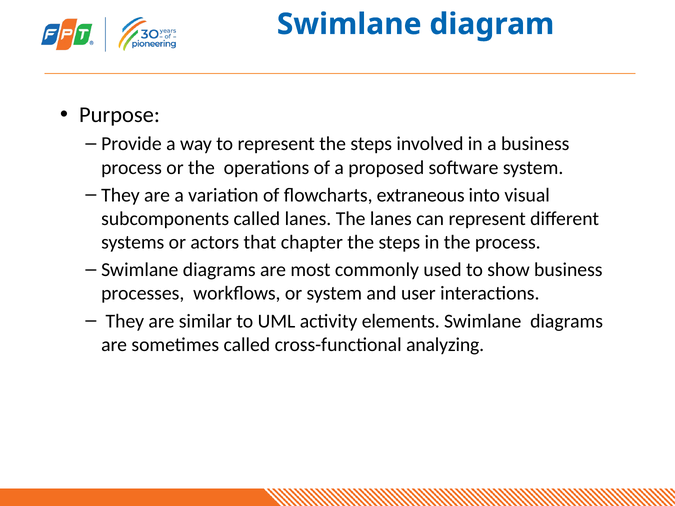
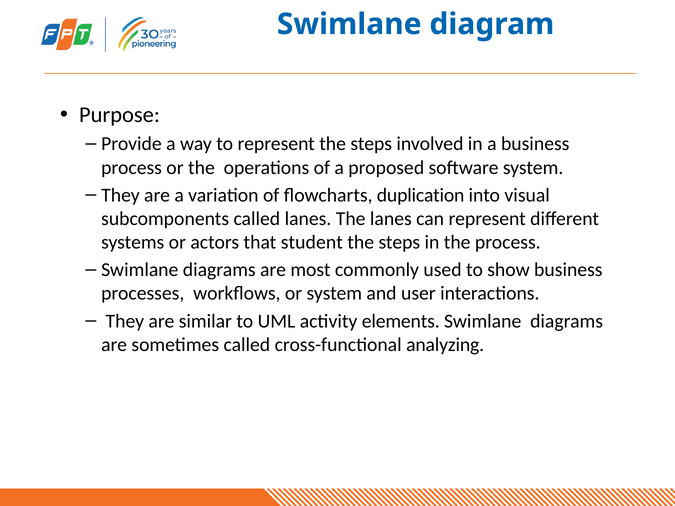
extraneous: extraneous -> duplication
chapter: chapter -> student
